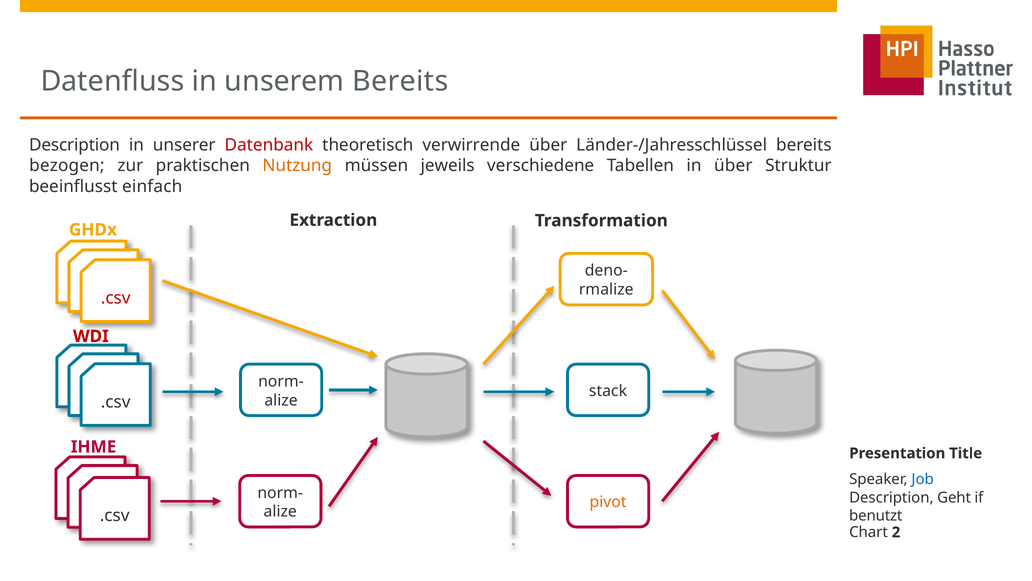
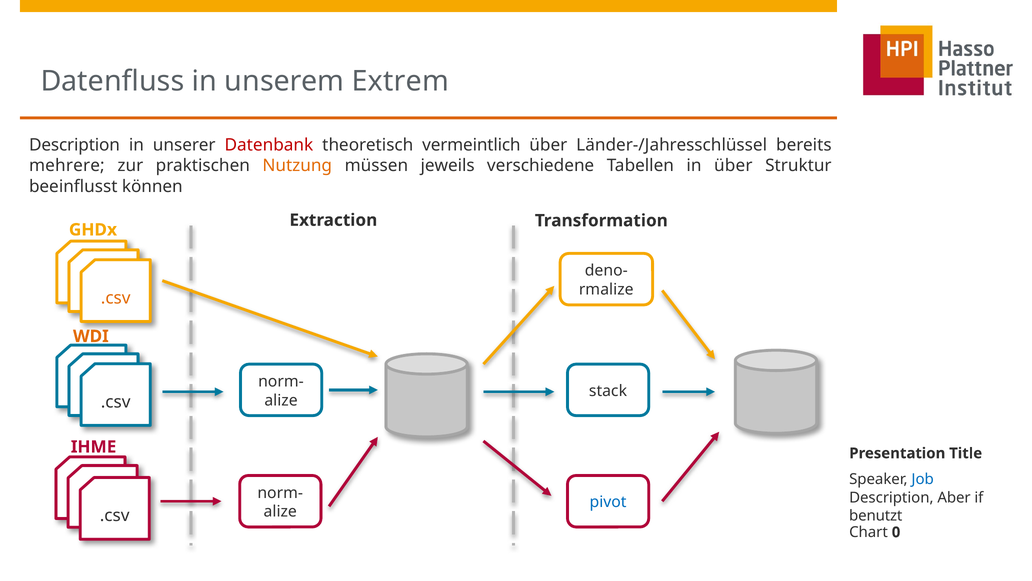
unserem Bereits: Bereits -> Extrem
verwirrende: verwirrende -> vermeintlich
bezogen: bezogen -> mehrere
einfach: einfach -> können
.csv at (116, 298) colour: red -> orange
WDI colour: red -> orange
Geht: Geht -> Aber
pivot colour: orange -> blue
2: 2 -> 0
